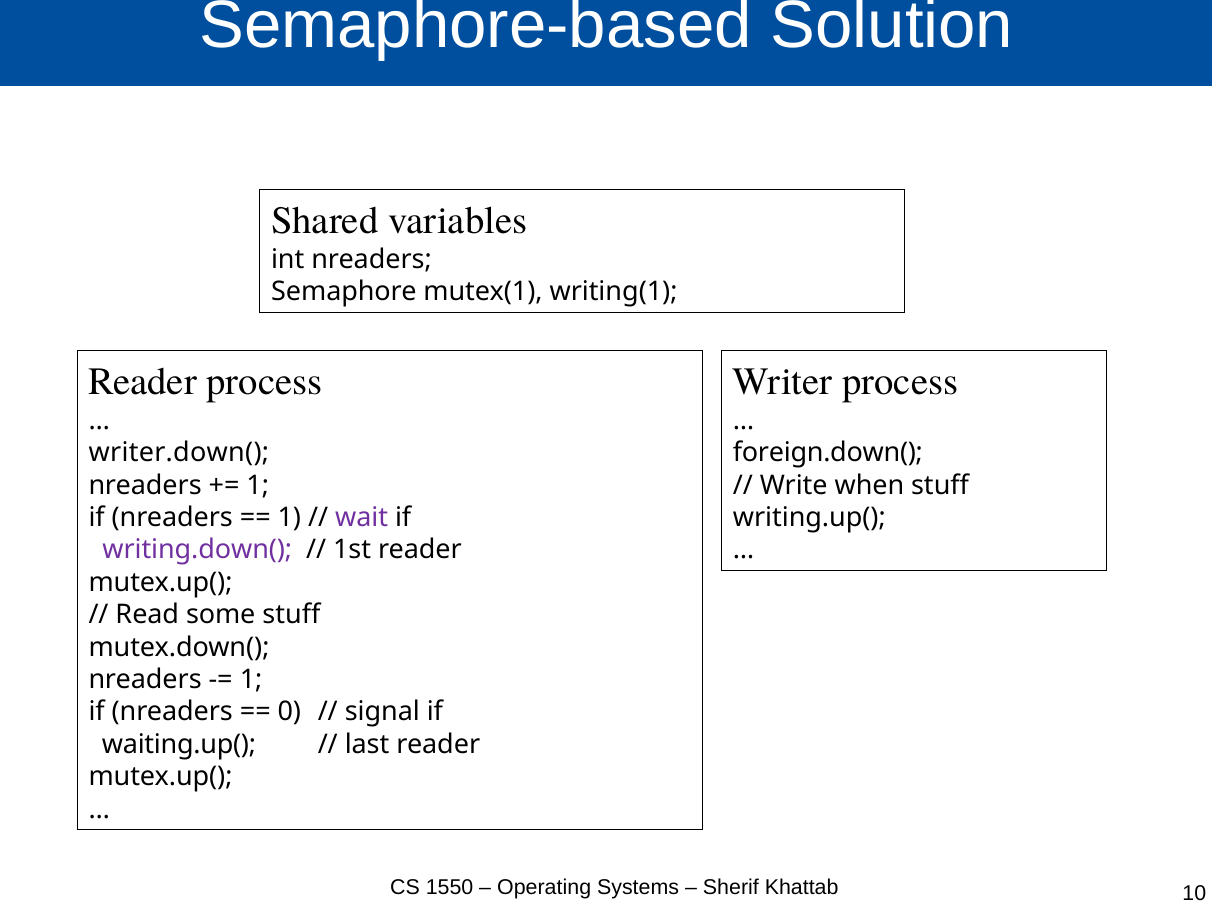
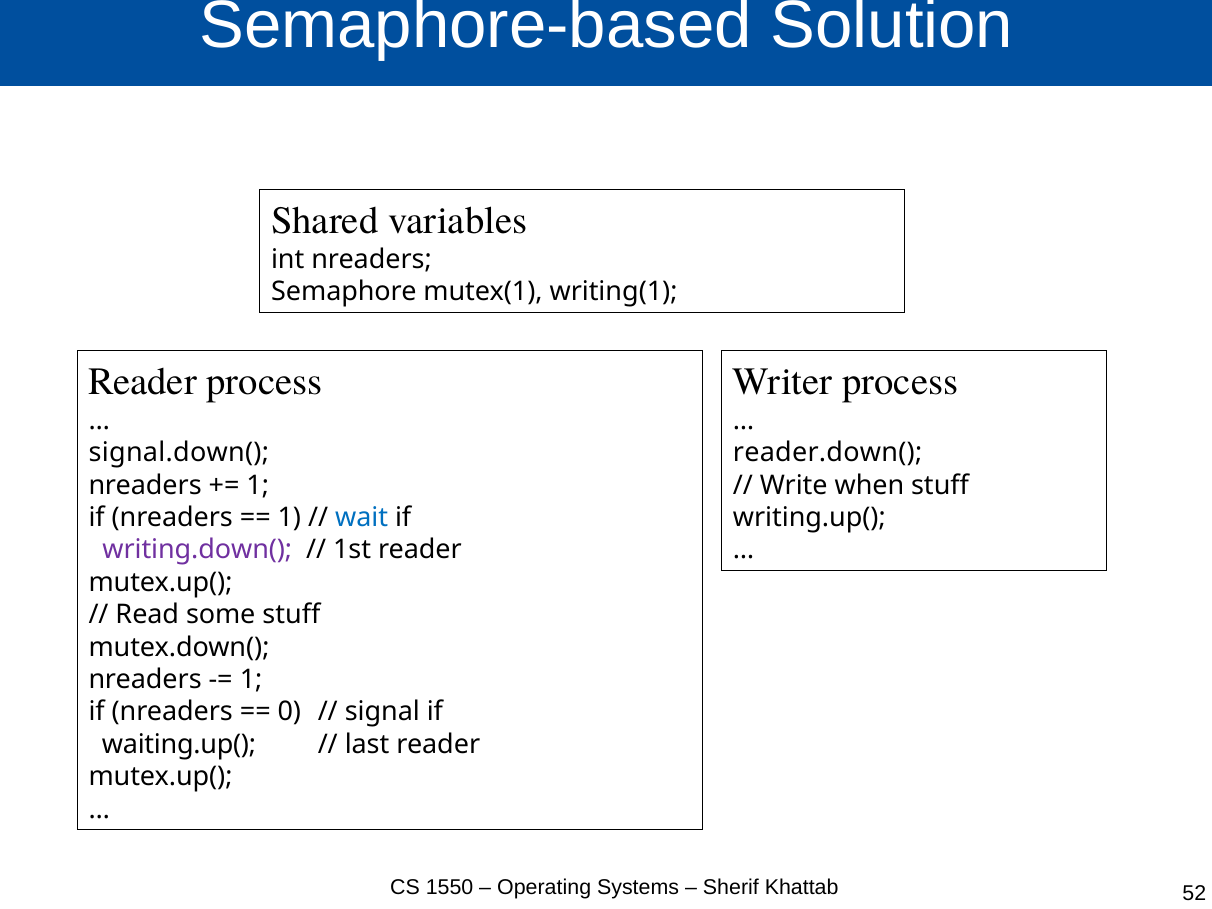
writer.down(: writer.down( -> signal.down(
foreign.down(: foreign.down( -> reader.down(
wait colour: purple -> blue
10: 10 -> 52
